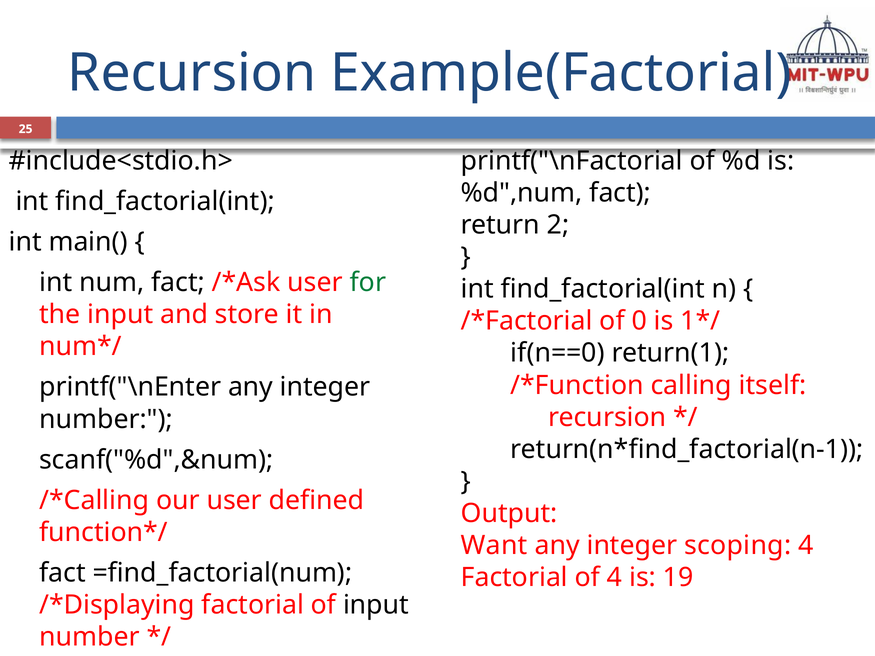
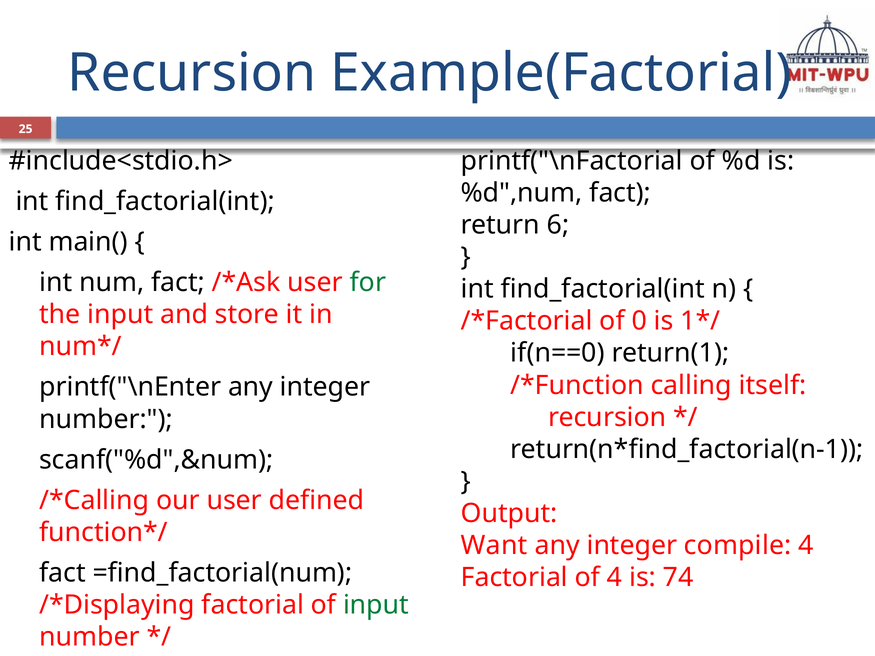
2: 2 -> 6
scoping: scoping -> compile
19: 19 -> 74
input at (376, 605) colour: black -> green
